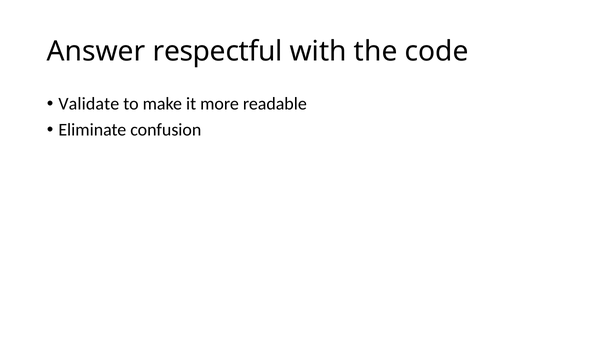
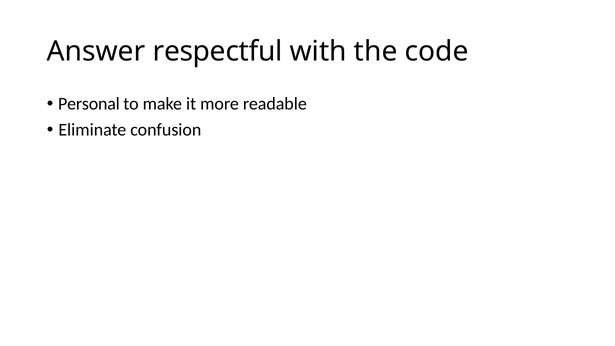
Validate: Validate -> Personal
